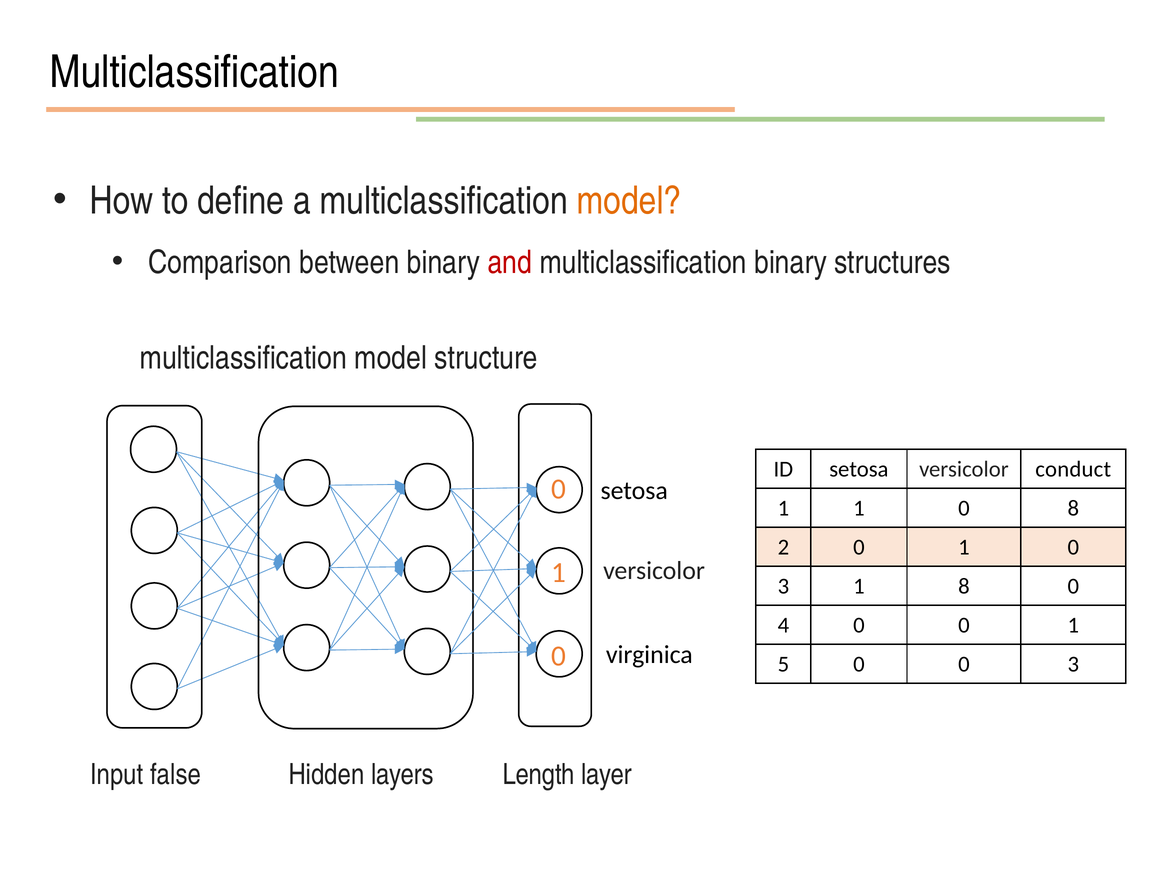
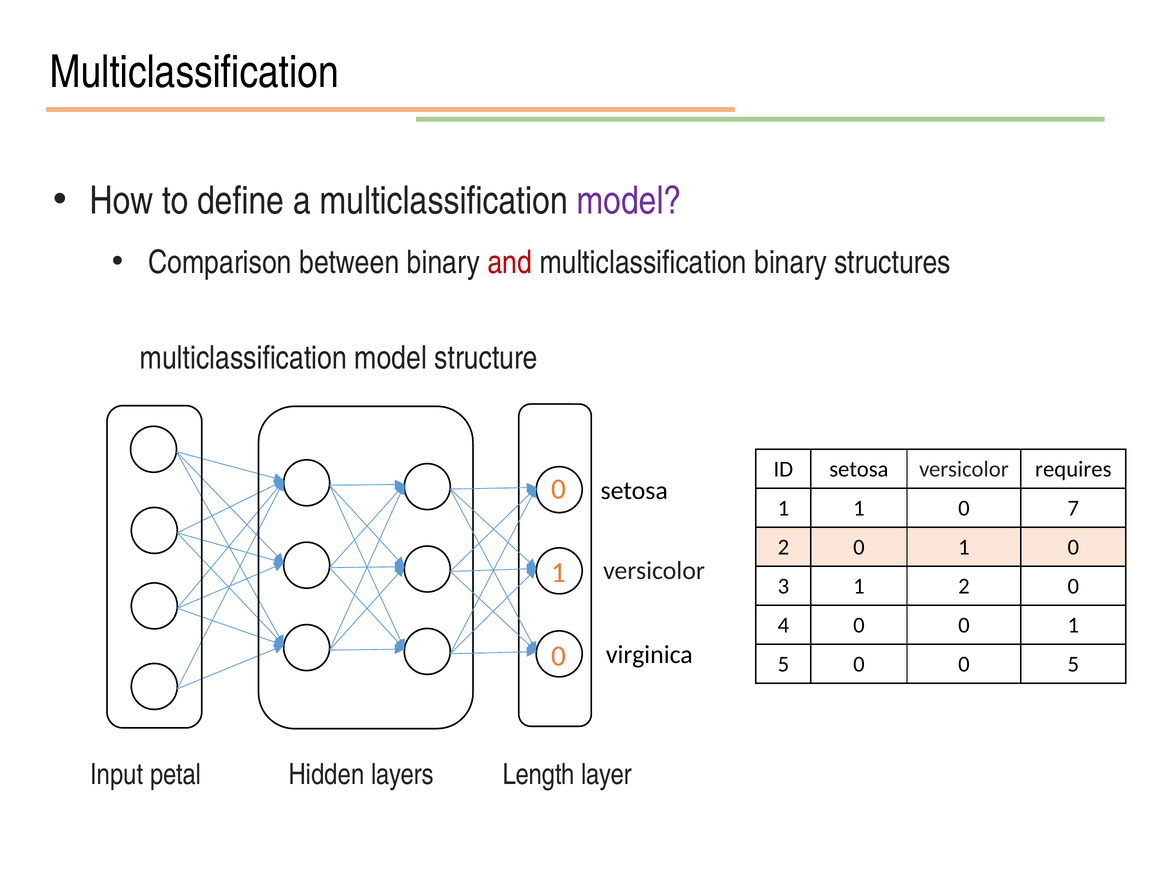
model at (629, 201) colour: orange -> purple
conduct: conduct -> requires
0 8: 8 -> 7
1 8: 8 -> 2
0 0 3: 3 -> 5
false: false -> petal
